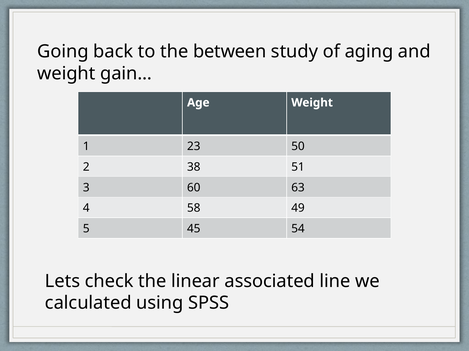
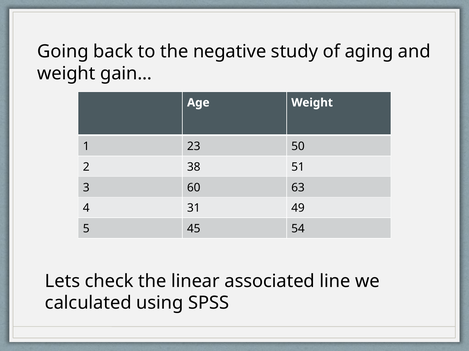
between: between -> negative
58: 58 -> 31
